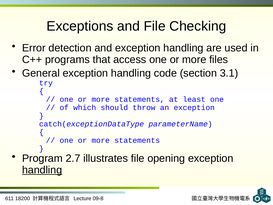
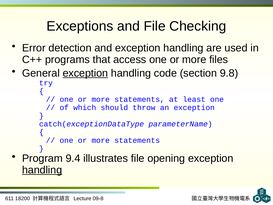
exception at (85, 73) underline: none -> present
3.1: 3.1 -> 9.8
2.7: 2.7 -> 9.4
